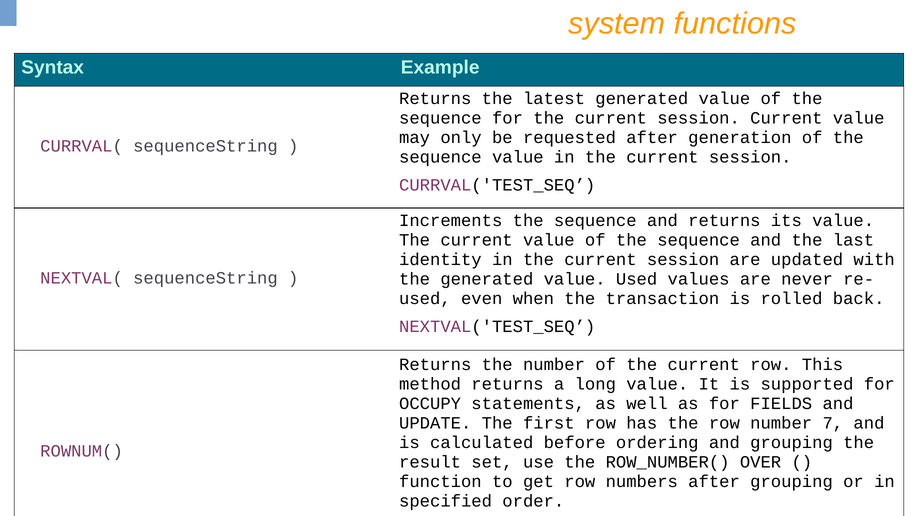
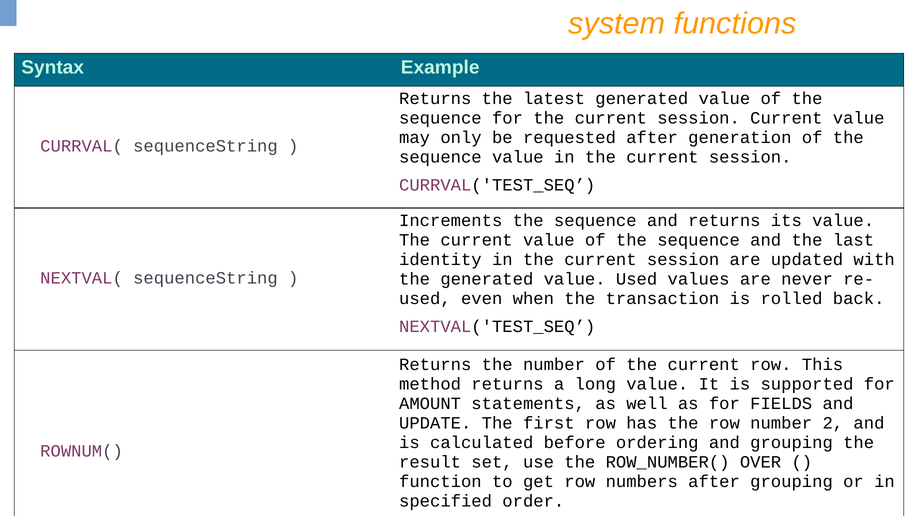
OCCUPY: OCCUPY -> AMOUNT
7: 7 -> 2
